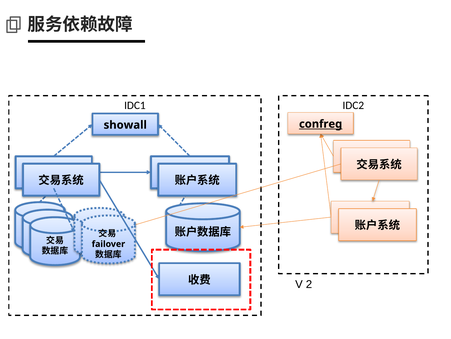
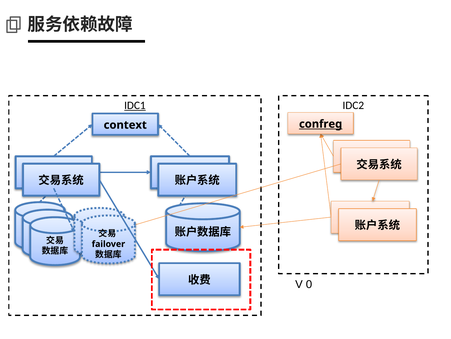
IDC1 underline: none -> present
showall: showall -> context
2: 2 -> 0
